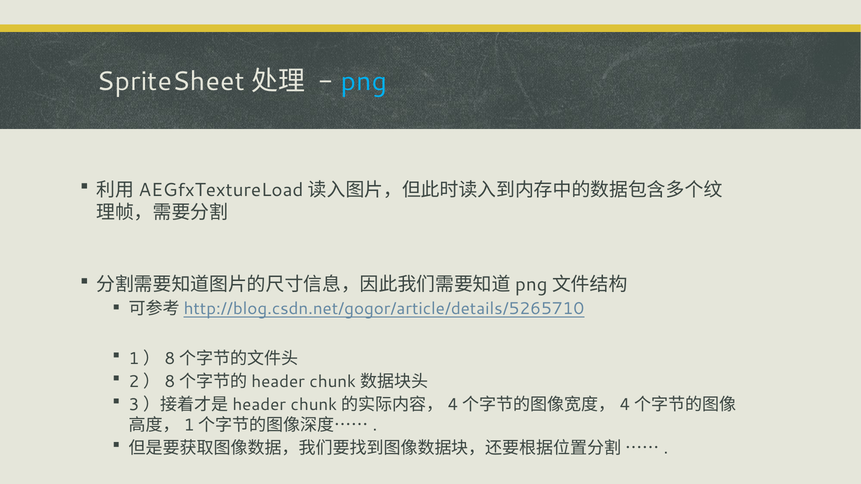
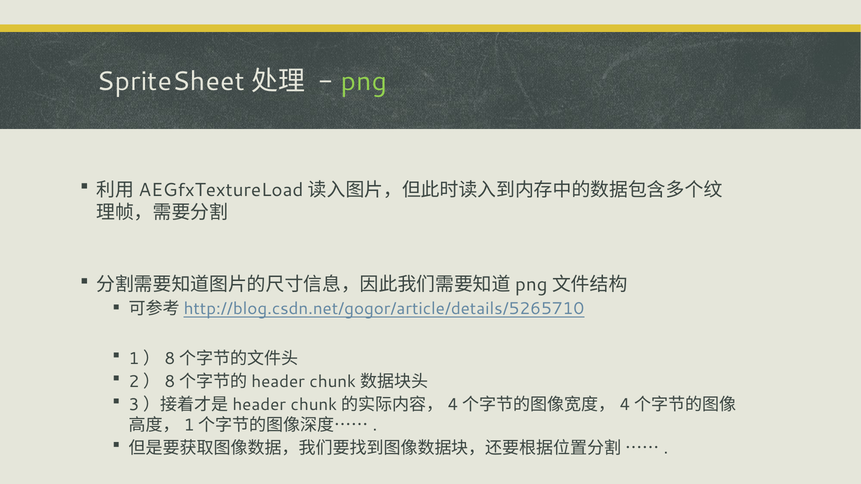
png colour: light blue -> light green
